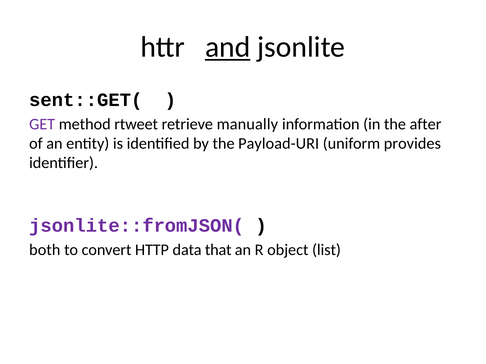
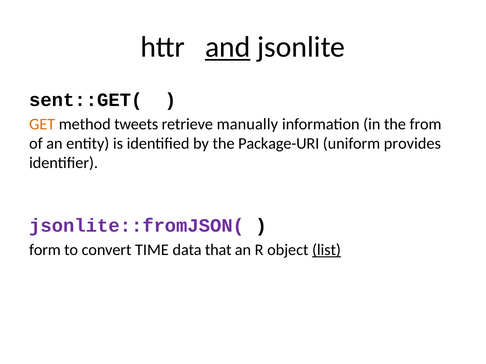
GET colour: purple -> orange
rtweet: rtweet -> tweets
after: after -> from
Payload-URI: Payload-URI -> Package-URI
both: both -> form
HTTP: HTTP -> TIME
list underline: none -> present
